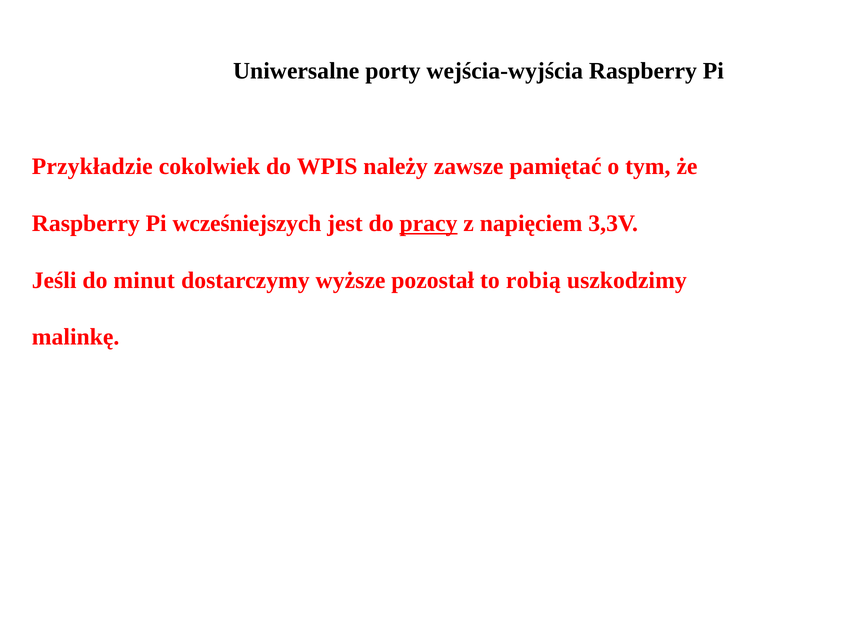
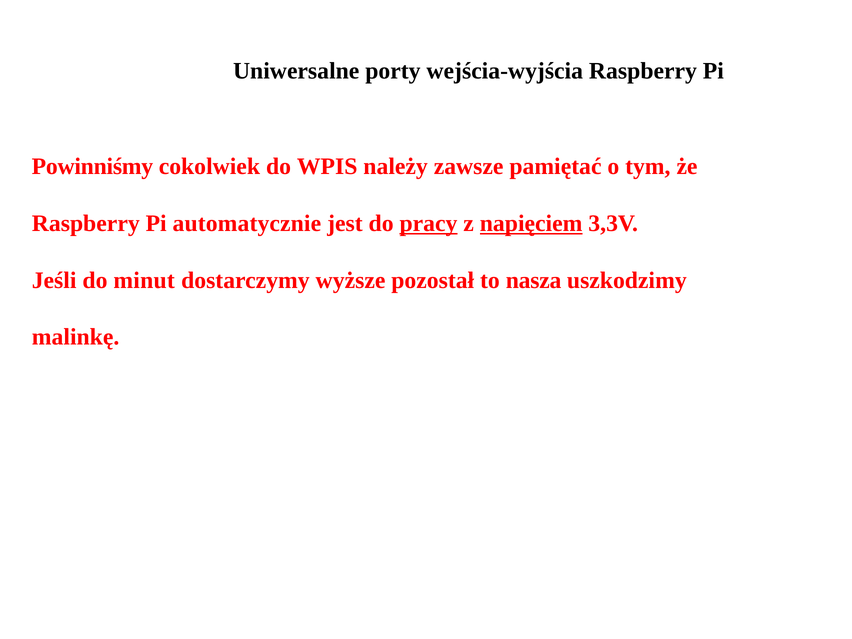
Przykładzie: Przykładzie -> Powinniśmy
wcześniejszych: wcześniejszych -> automatycznie
napięciem underline: none -> present
robią: robią -> nasza
